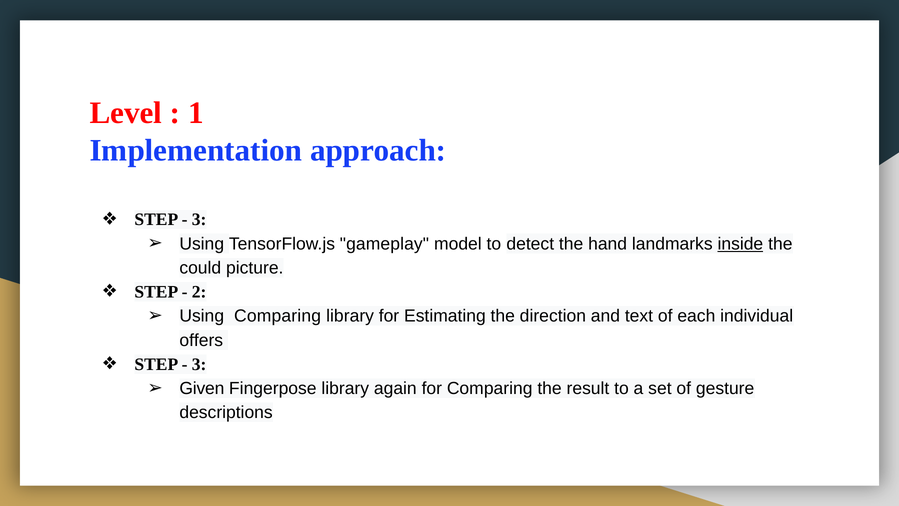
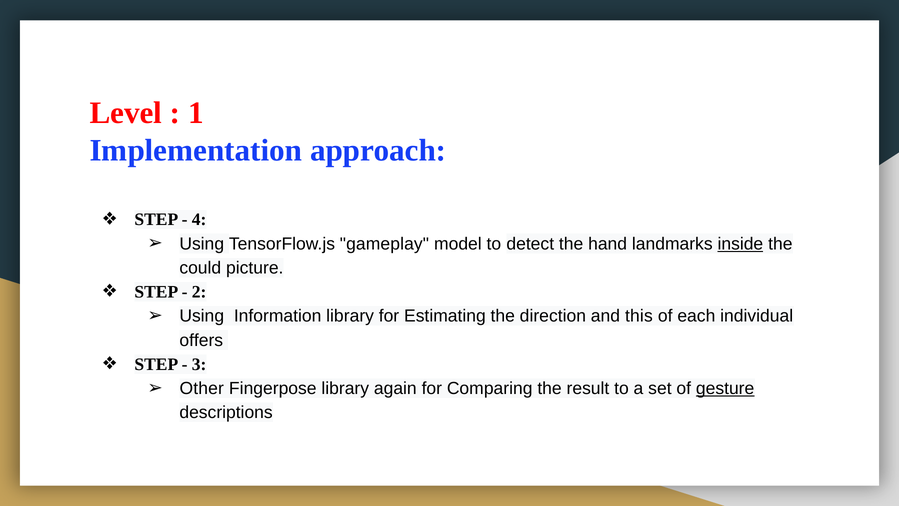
3 at (199, 220): 3 -> 4
Using Comparing: Comparing -> Information
text: text -> this
Given: Given -> Other
gesture underline: none -> present
